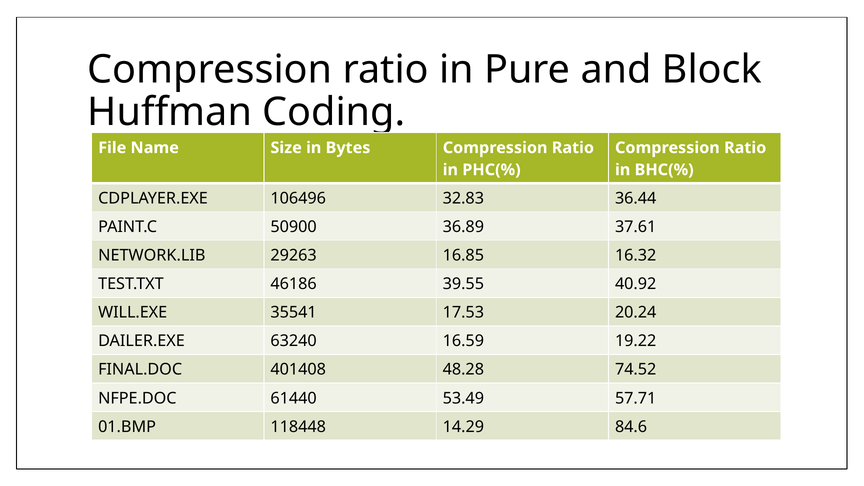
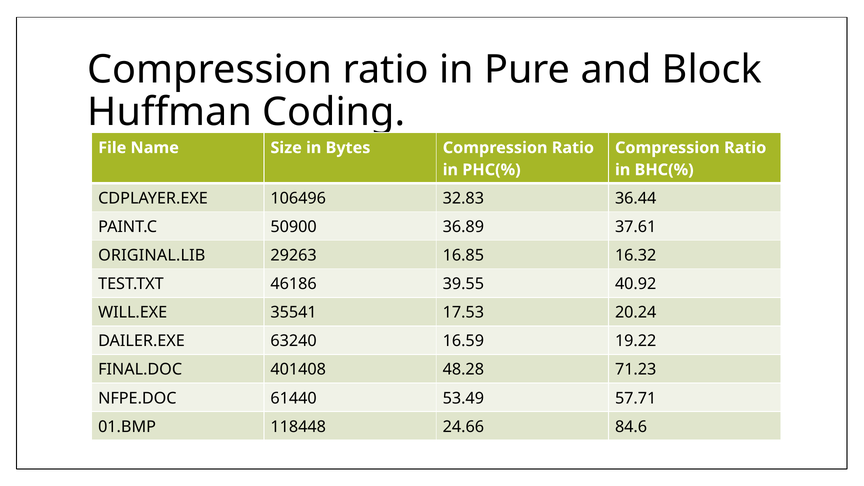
NETWORK.LIB: NETWORK.LIB -> ORIGINAL.LIB
74.52: 74.52 -> 71.23
14.29: 14.29 -> 24.66
